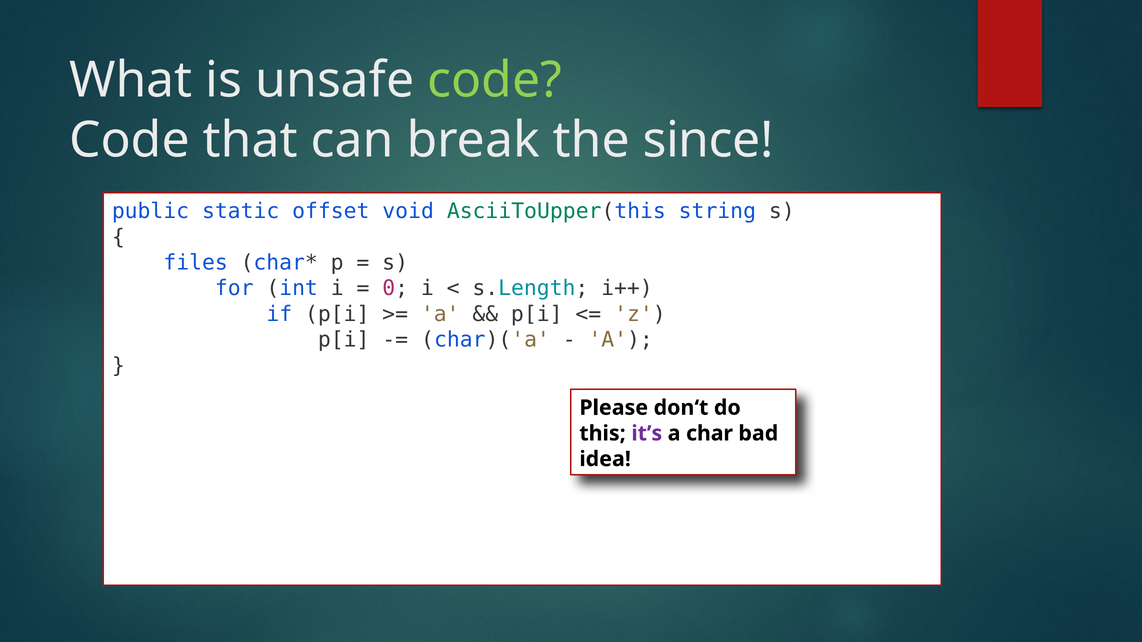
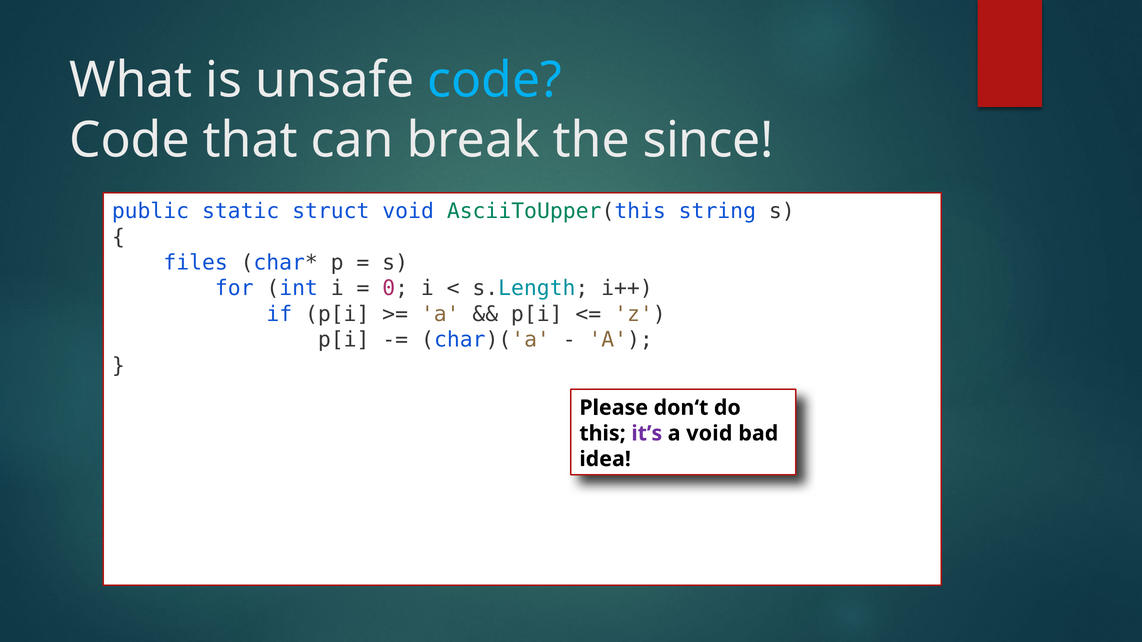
code at (495, 80) colour: light green -> light blue
offset: offset -> struct
a char: char -> void
